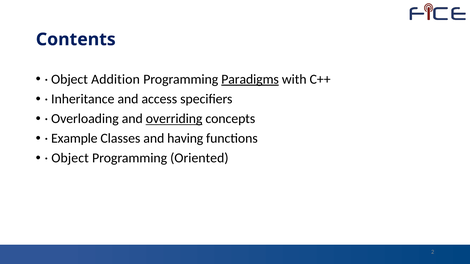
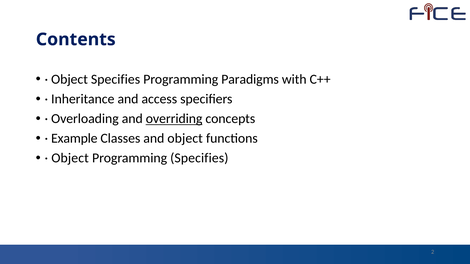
Object Addition: Addition -> Specifies
Paradigms underline: present -> none
and having: having -> object
Programming Oriented: Oriented -> Specifies
